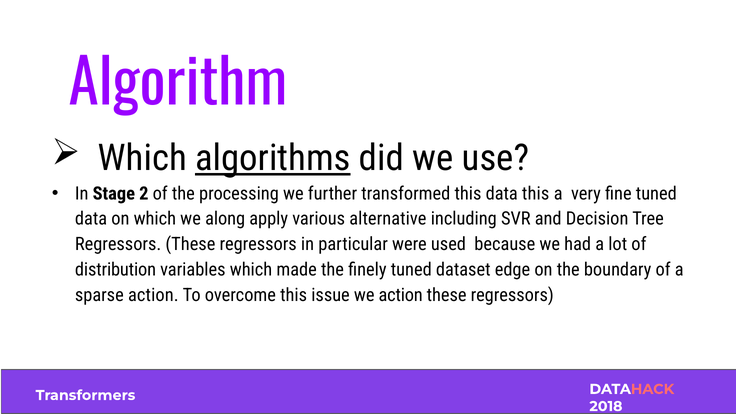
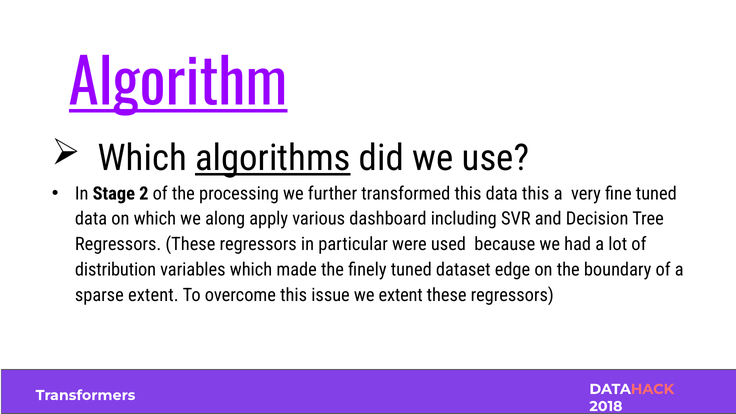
Algorithm underline: none -> present
alternative: alternative -> dashboard
sparse action: action -> extent
we action: action -> extent
